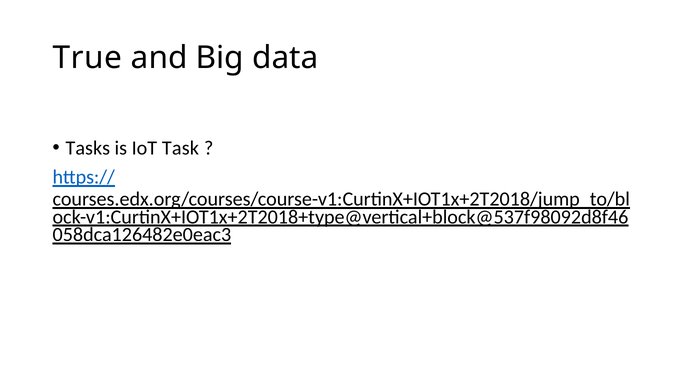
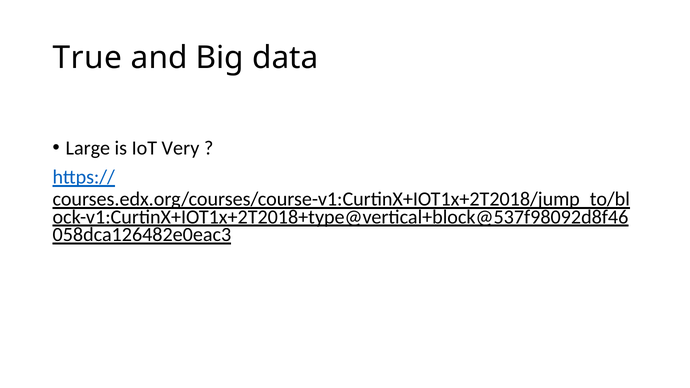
Tasks: Tasks -> Large
Task: Task -> Very
